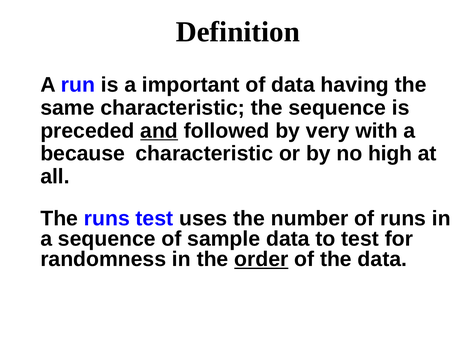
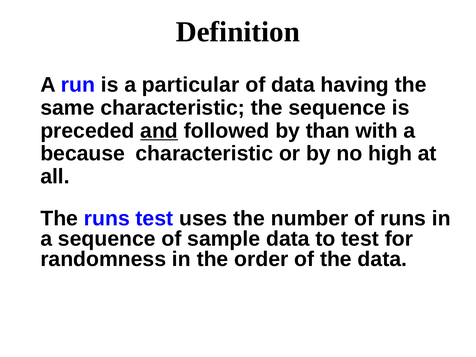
important: important -> particular
very: very -> than
order underline: present -> none
